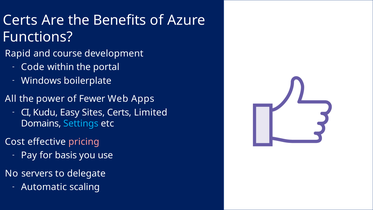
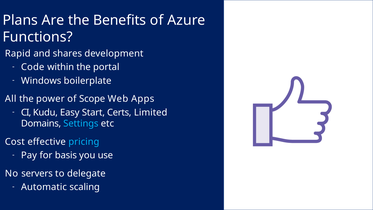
Certs at (20, 20): Certs -> Plans
course: course -> shares
Fewer: Fewer -> Scope
Sites: Sites -> Start
pricing colour: pink -> light blue
